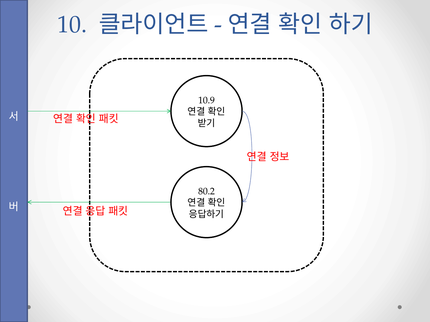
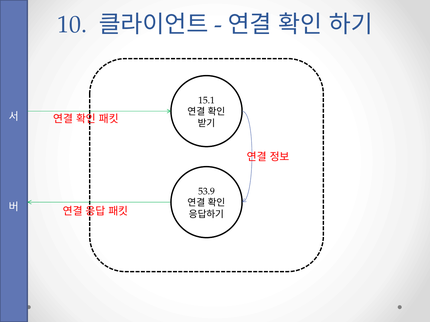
10.9: 10.9 -> 15.1
80.2: 80.2 -> 53.9
